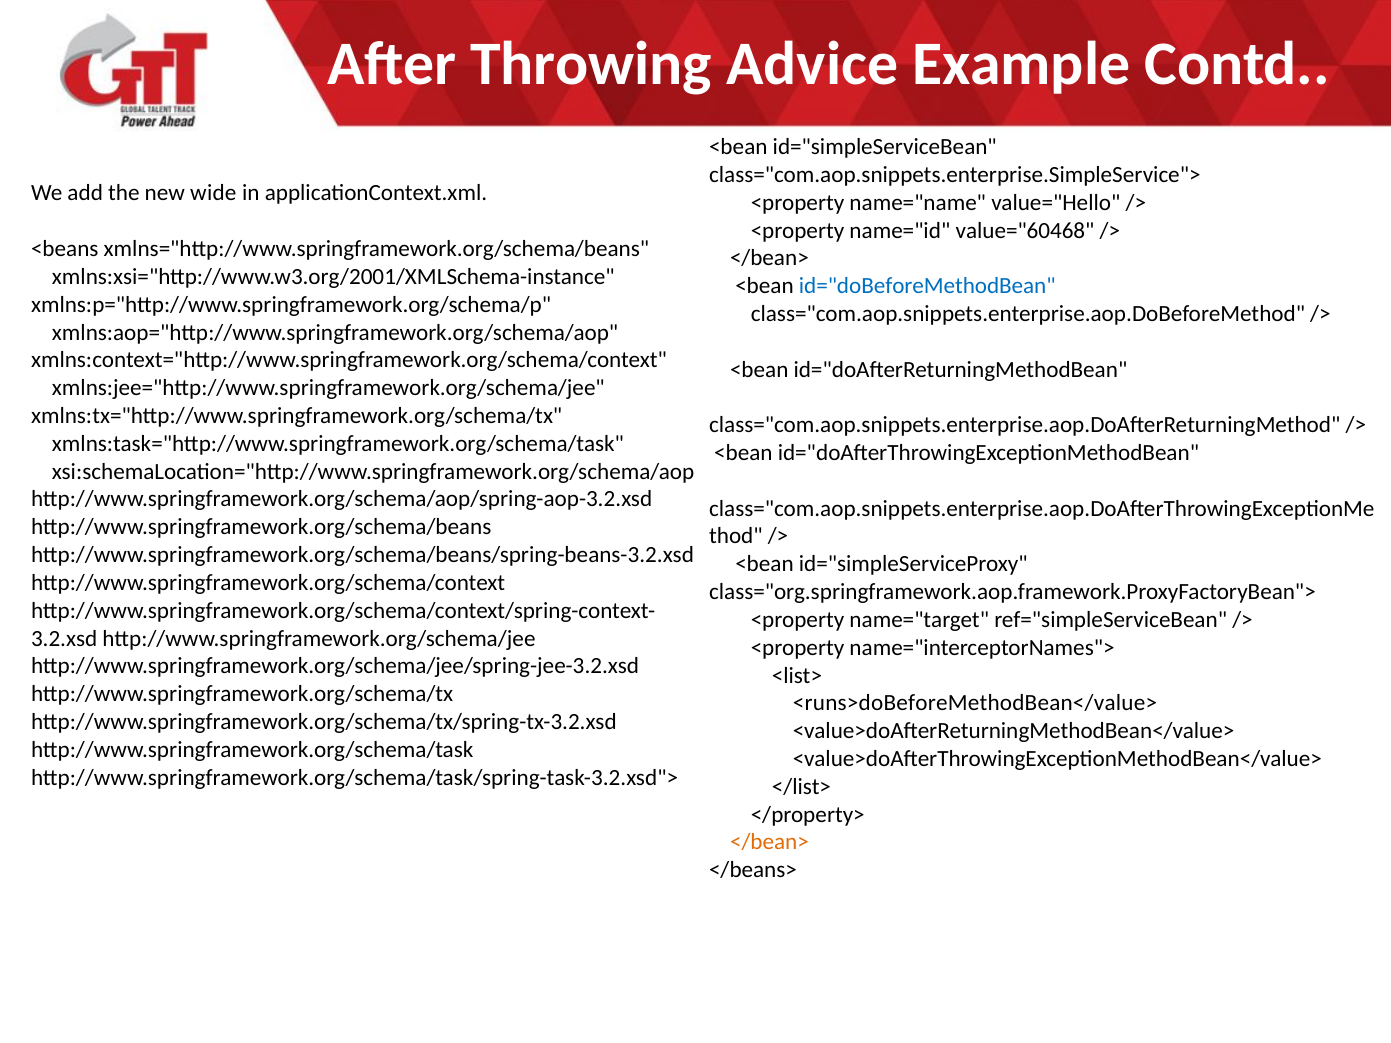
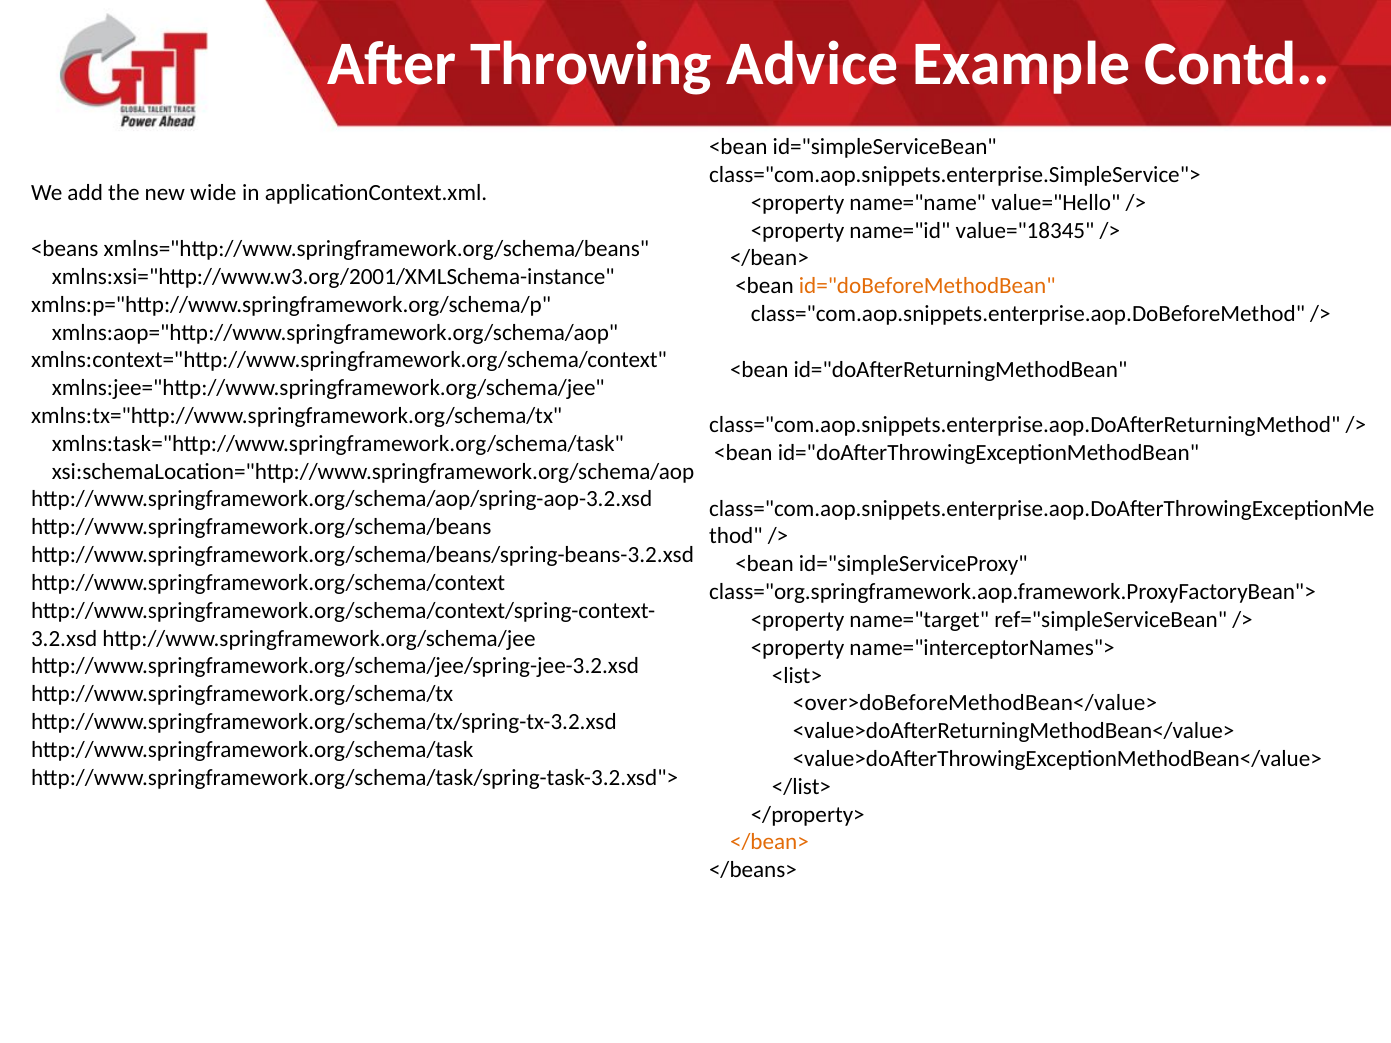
value="60468: value="60468 -> value="18345
id="doBeforeMethodBean colour: blue -> orange
<runs>doBeforeMethodBean</value>: <runs>doBeforeMethodBean</value> -> <over>doBeforeMethodBean</value>
